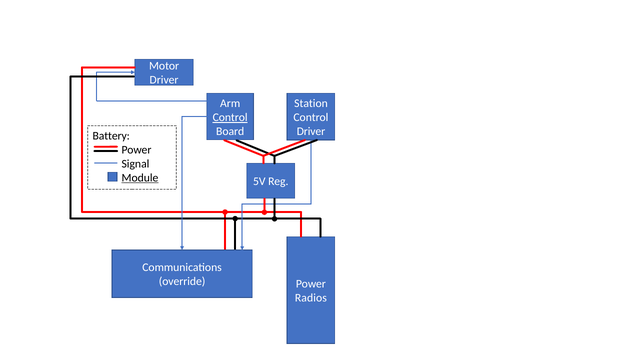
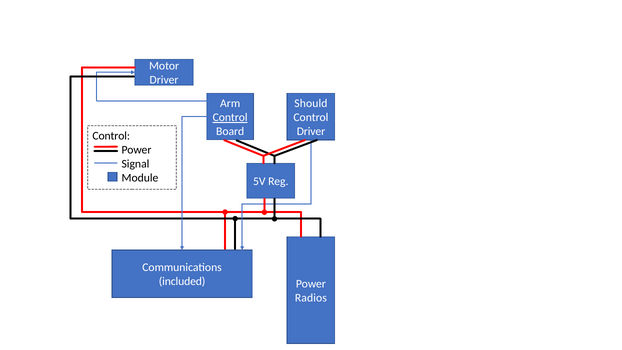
Station: Station -> Should
Battery at (111, 136): Battery -> Control
Module underline: present -> none
override: override -> included
